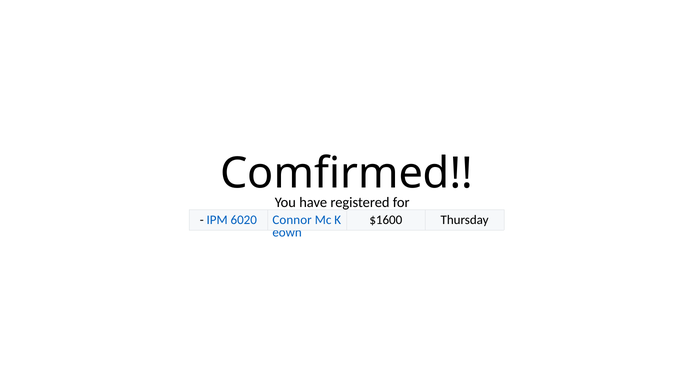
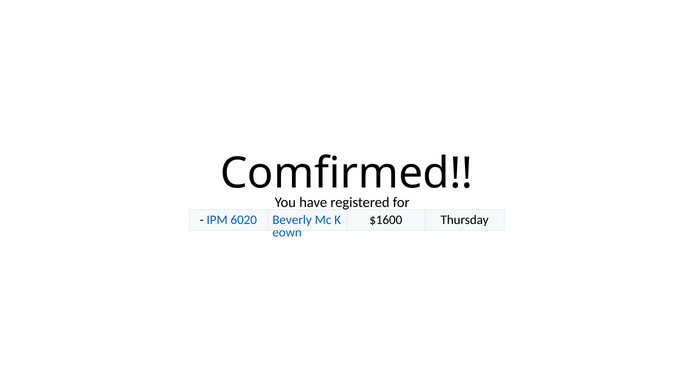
Connor: Connor -> Beverly
